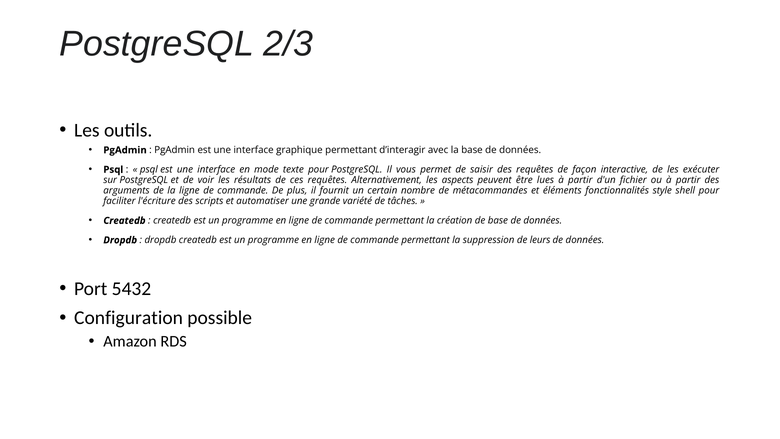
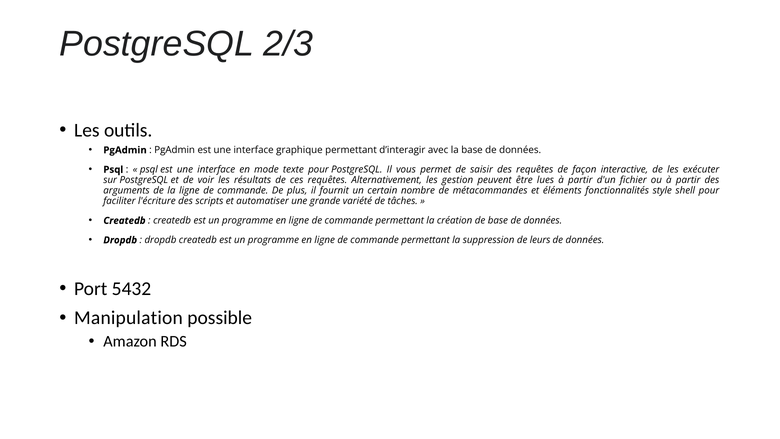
aspects: aspects -> gestion
Configuration: Configuration -> Manipulation
